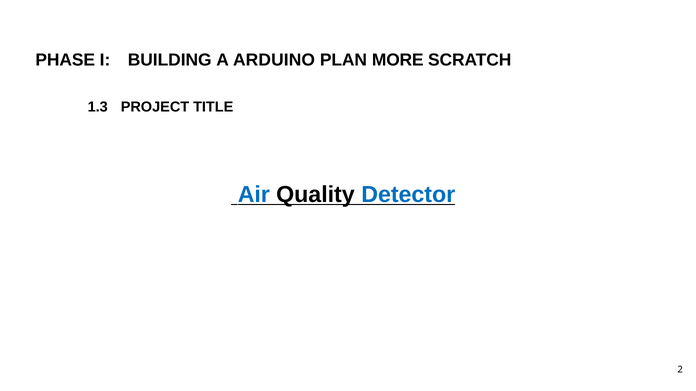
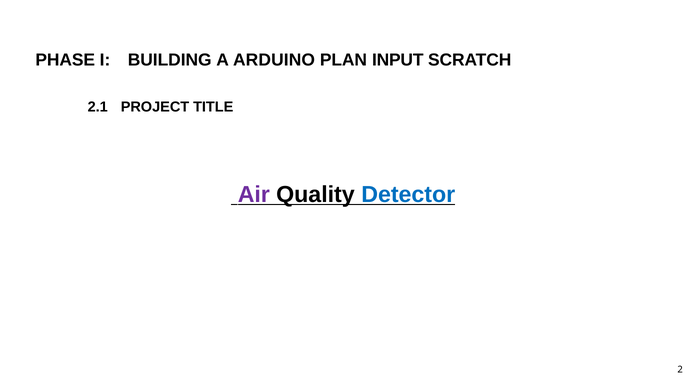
MORE: MORE -> INPUT
1.3: 1.3 -> 2.1
Air colour: blue -> purple
